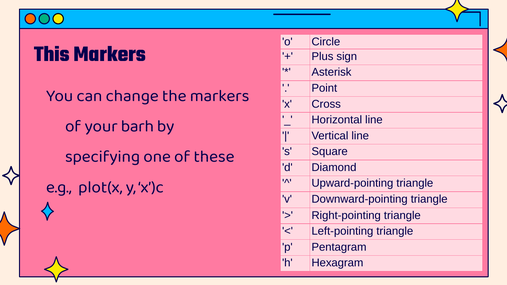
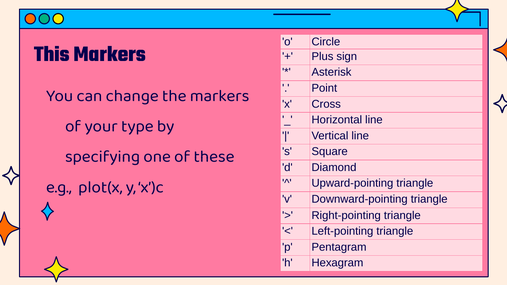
barh: barh -> type
